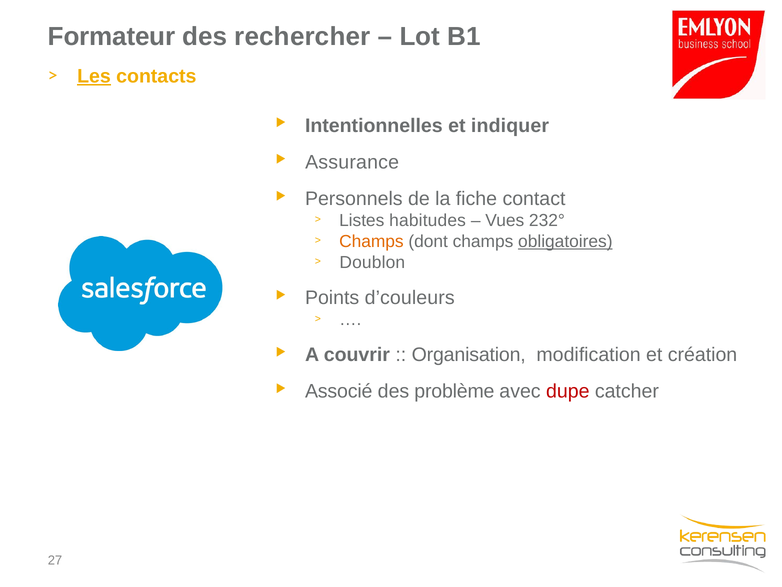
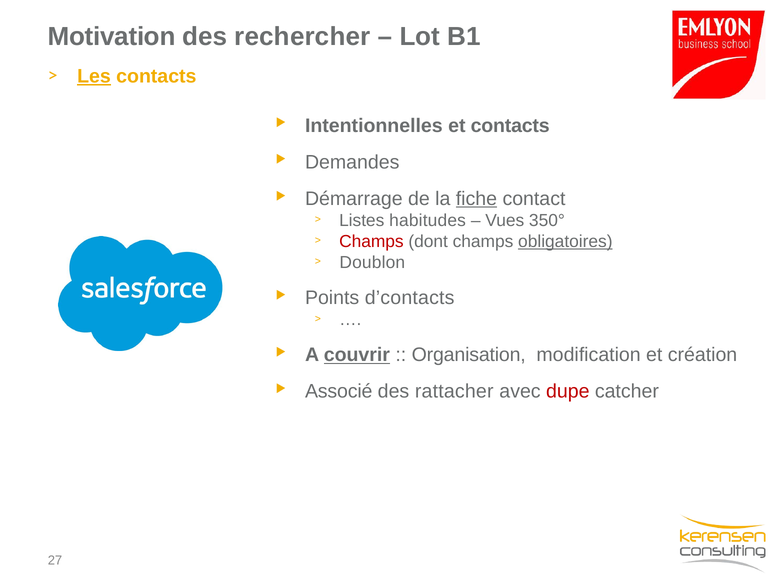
Formateur: Formateur -> Motivation
et indiquer: indiquer -> contacts
Assurance: Assurance -> Demandes
Personnels: Personnels -> Démarrage
fiche underline: none -> present
232°: 232° -> 350°
Champs at (371, 241) colour: orange -> red
d’couleurs: d’couleurs -> d’contacts
couvrir underline: none -> present
problème: problème -> rattacher
